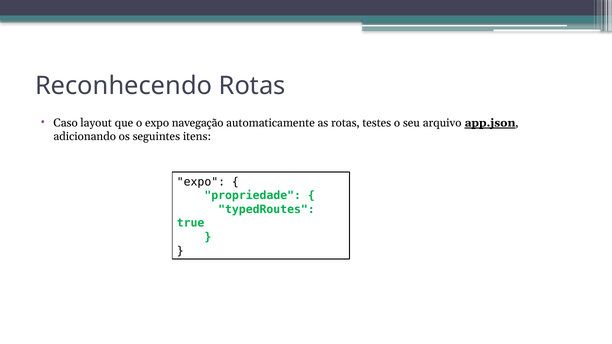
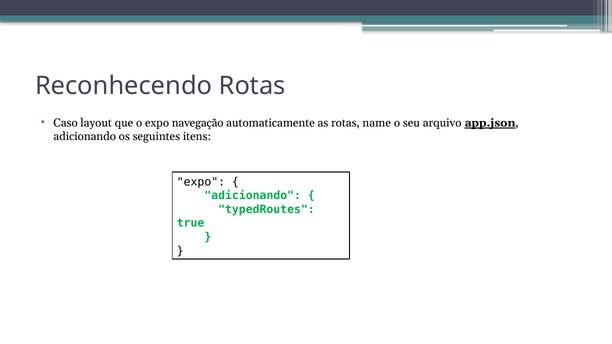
testes: testes -> name
propriedade at (253, 196): propriedade -> adicionando
